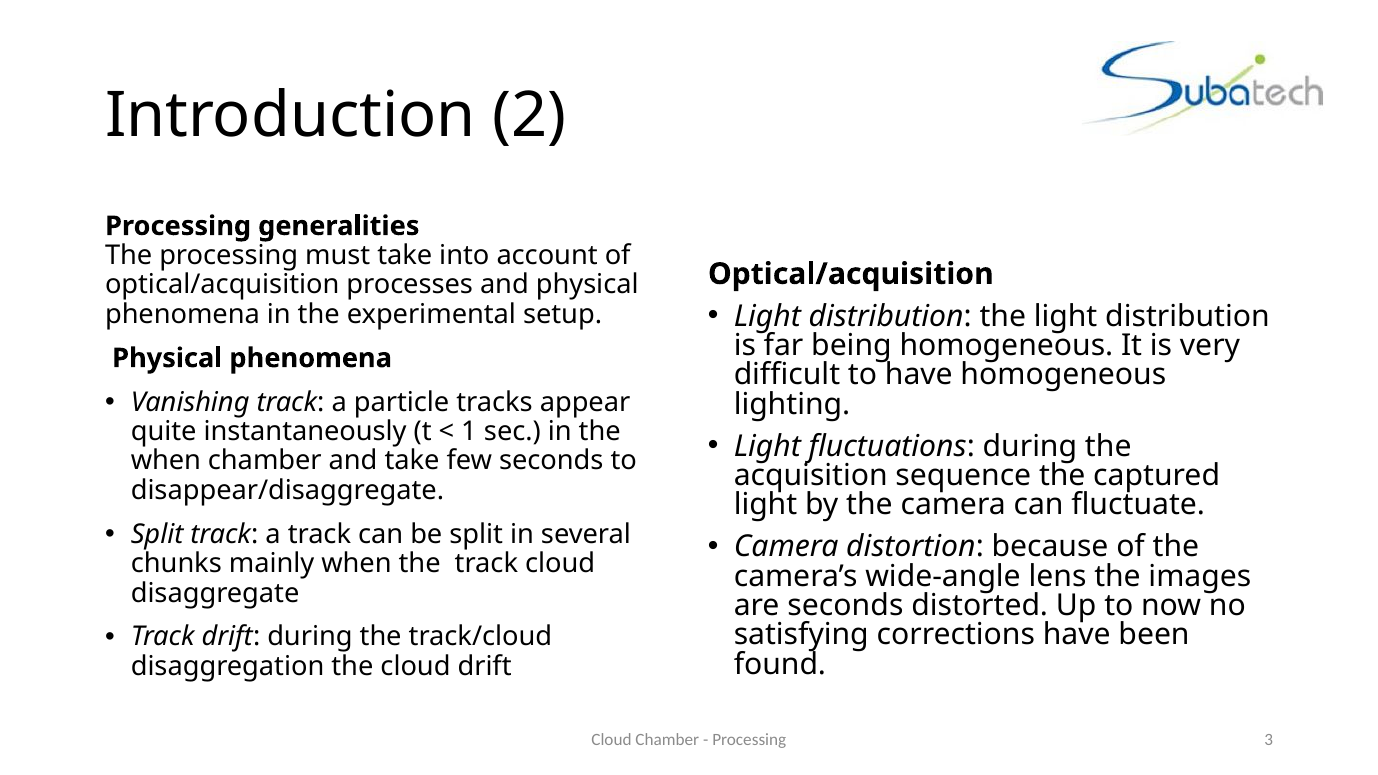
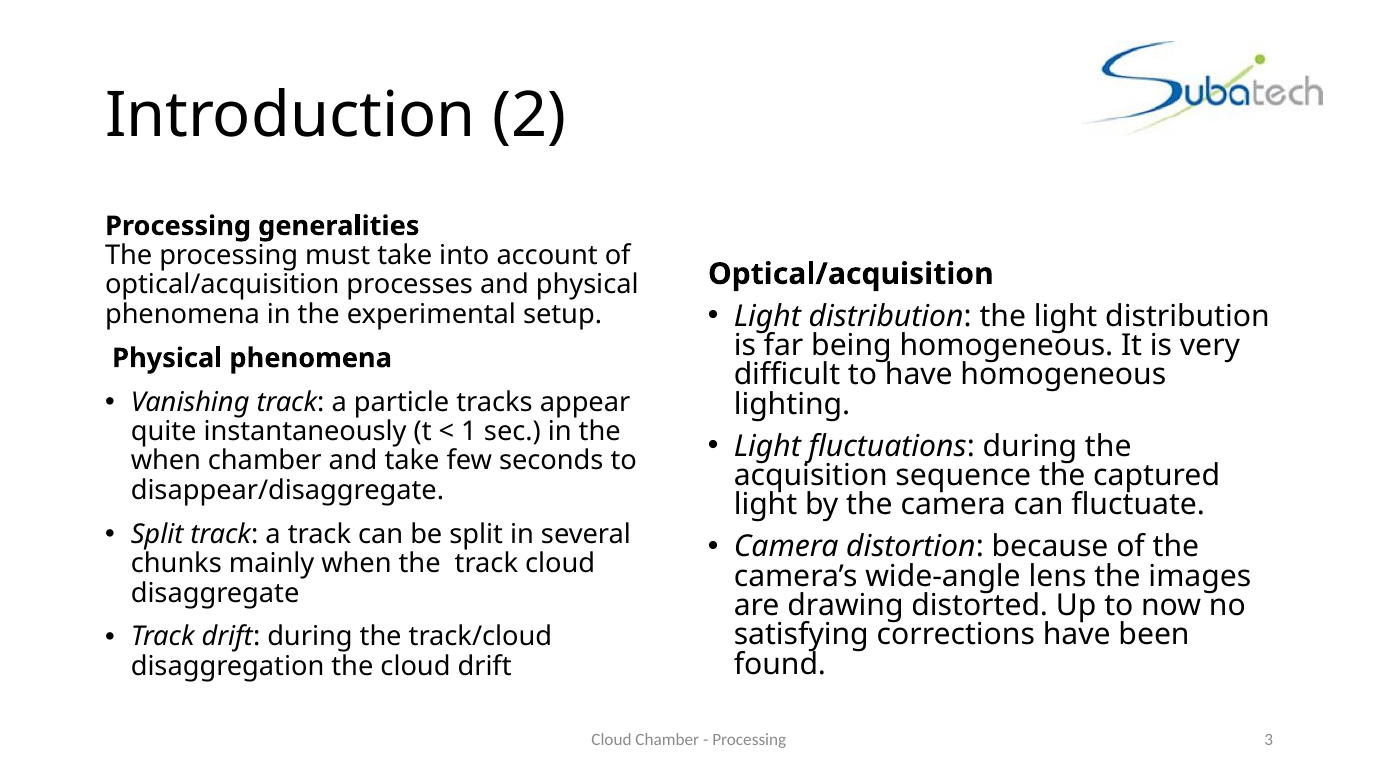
are seconds: seconds -> drawing
